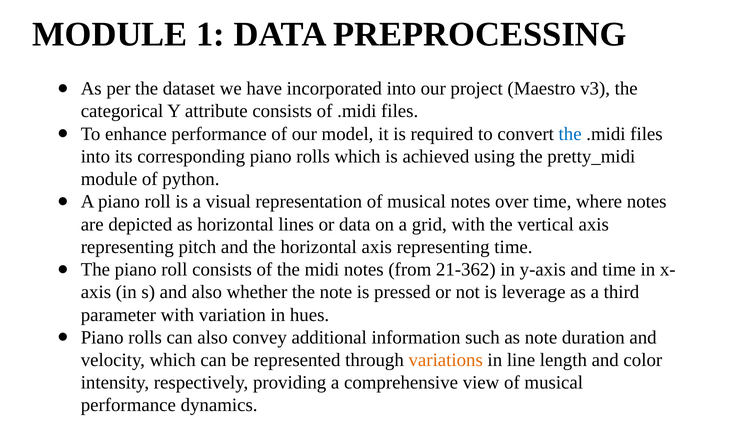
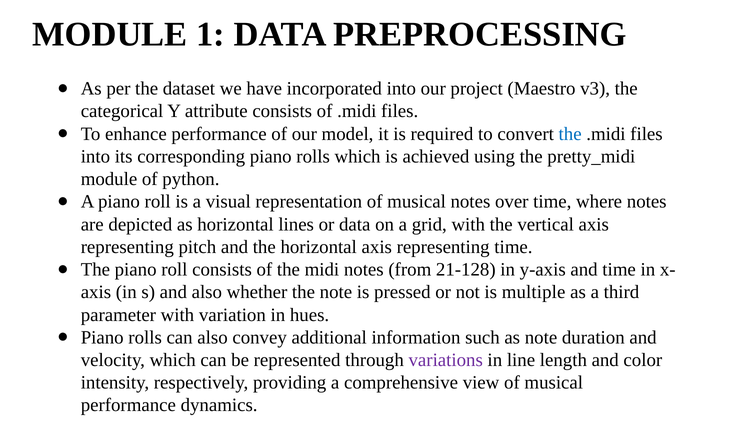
21-362: 21-362 -> 21-128
leverage: leverage -> multiple
variations colour: orange -> purple
